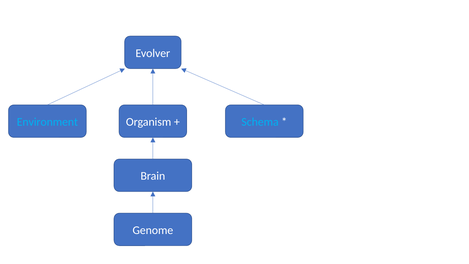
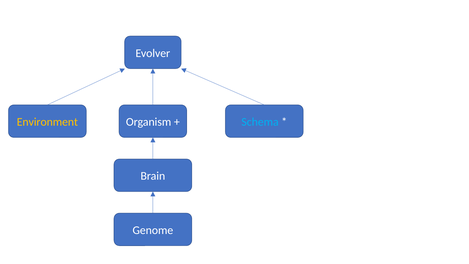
Environment colour: light blue -> yellow
